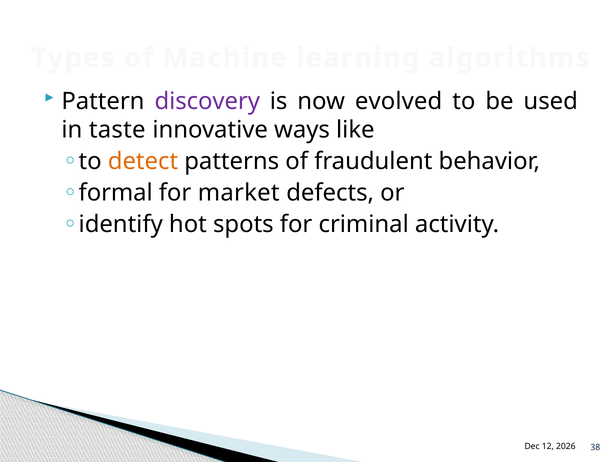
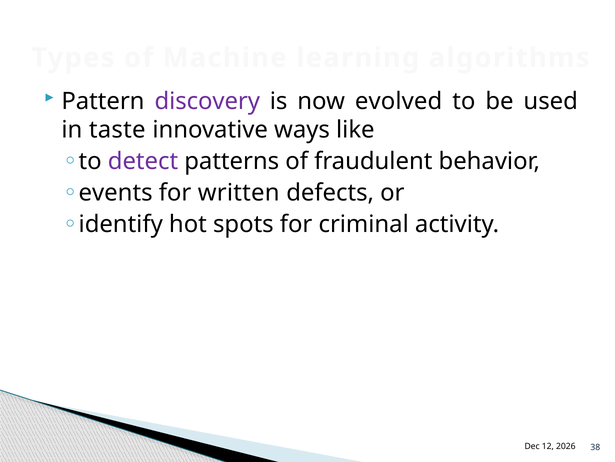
detect colour: orange -> purple
formal: formal -> events
market: market -> written
